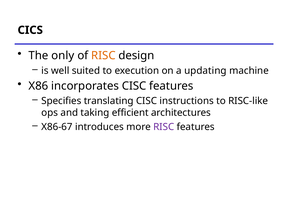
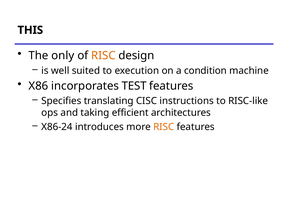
CICS: CICS -> THIS
updating: updating -> condition
incorporates CISC: CISC -> TEST
X86-67: X86-67 -> X86-24
RISC at (164, 127) colour: purple -> orange
